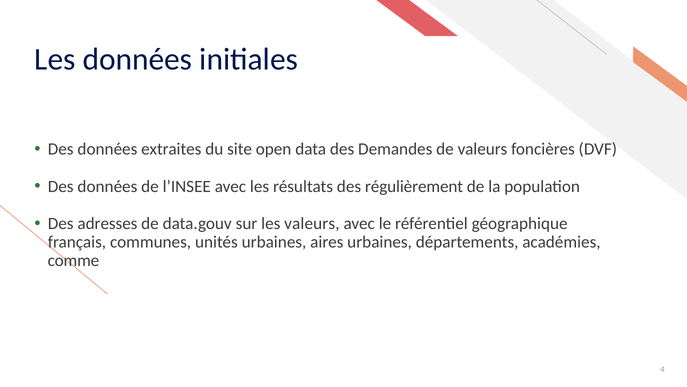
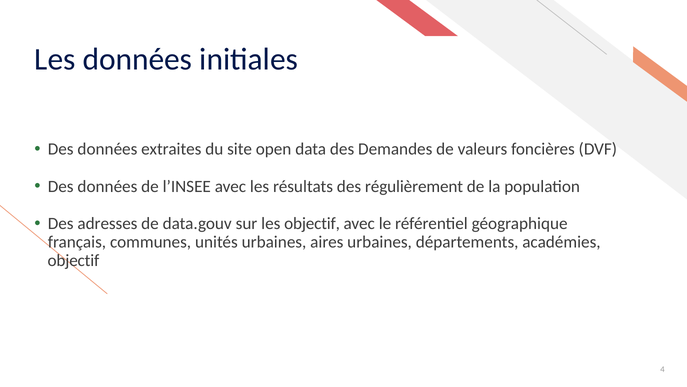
les valeurs: valeurs -> objectif
comme at (73, 260): comme -> objectif
